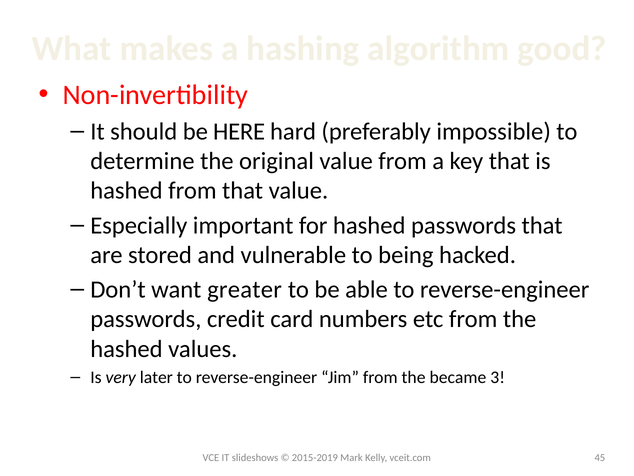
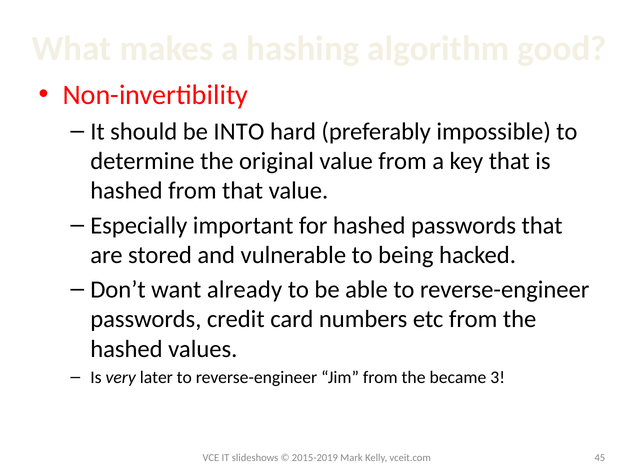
HERE: HERE -> INTO
greater: greater -> already
